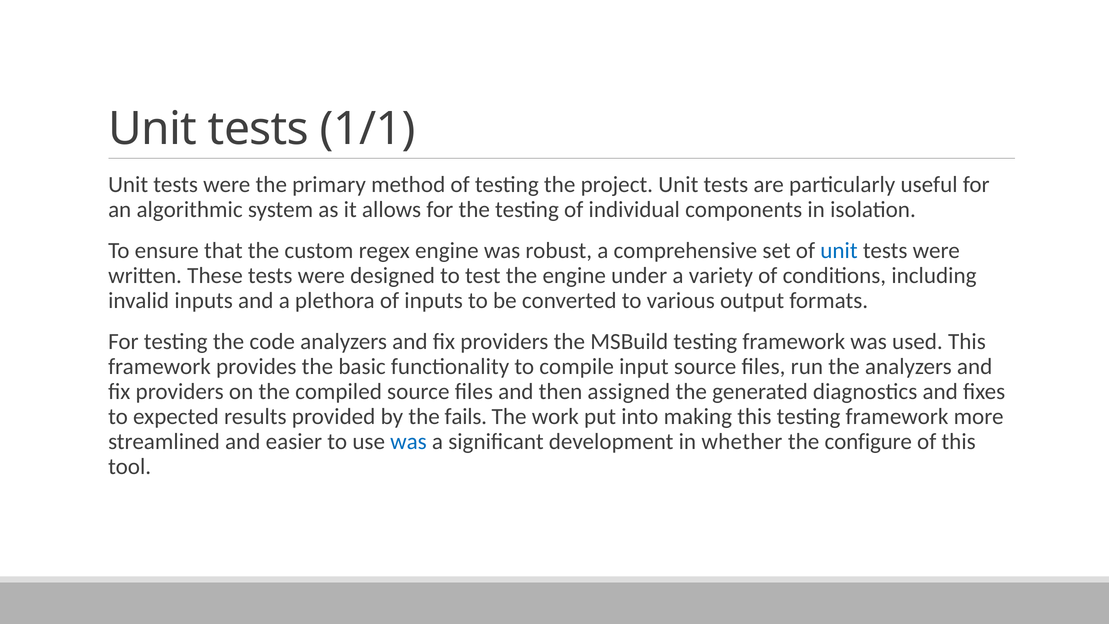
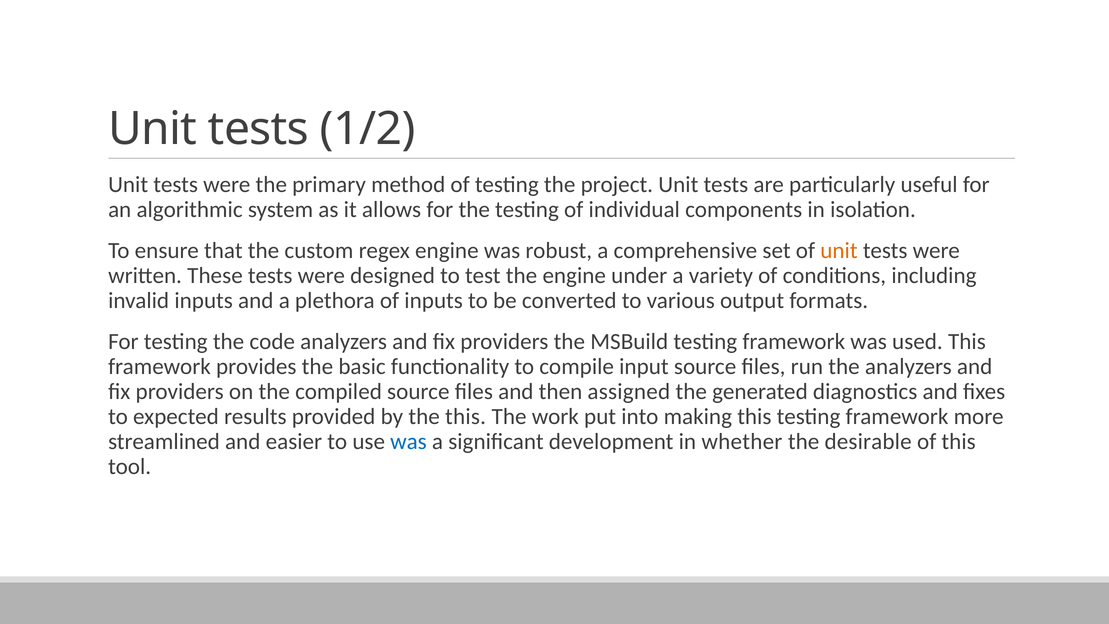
1/1: 1/1 -> 1/2
unit at (839, 251) colour: blue -> orange
the fails: fails -> this
configure: configure -> desirable
